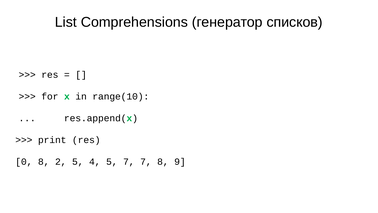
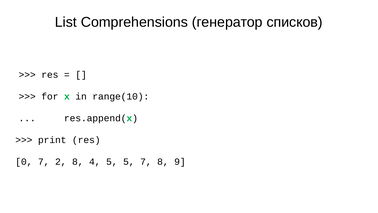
0 8: 8 -> 7
2 5: 5 -> 8
5 7: 7 -> 5
